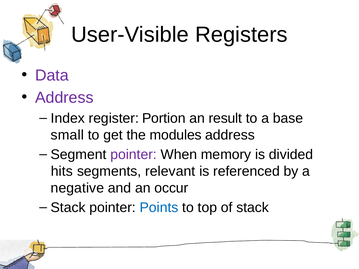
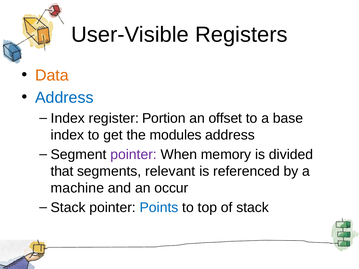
Data colour: purple -> orange
Address at (64, 98) colour: purple -> blue
result: result -> offset
small at (67, 135): small -> index
hits: hits -> that
negative: negative -> machine
